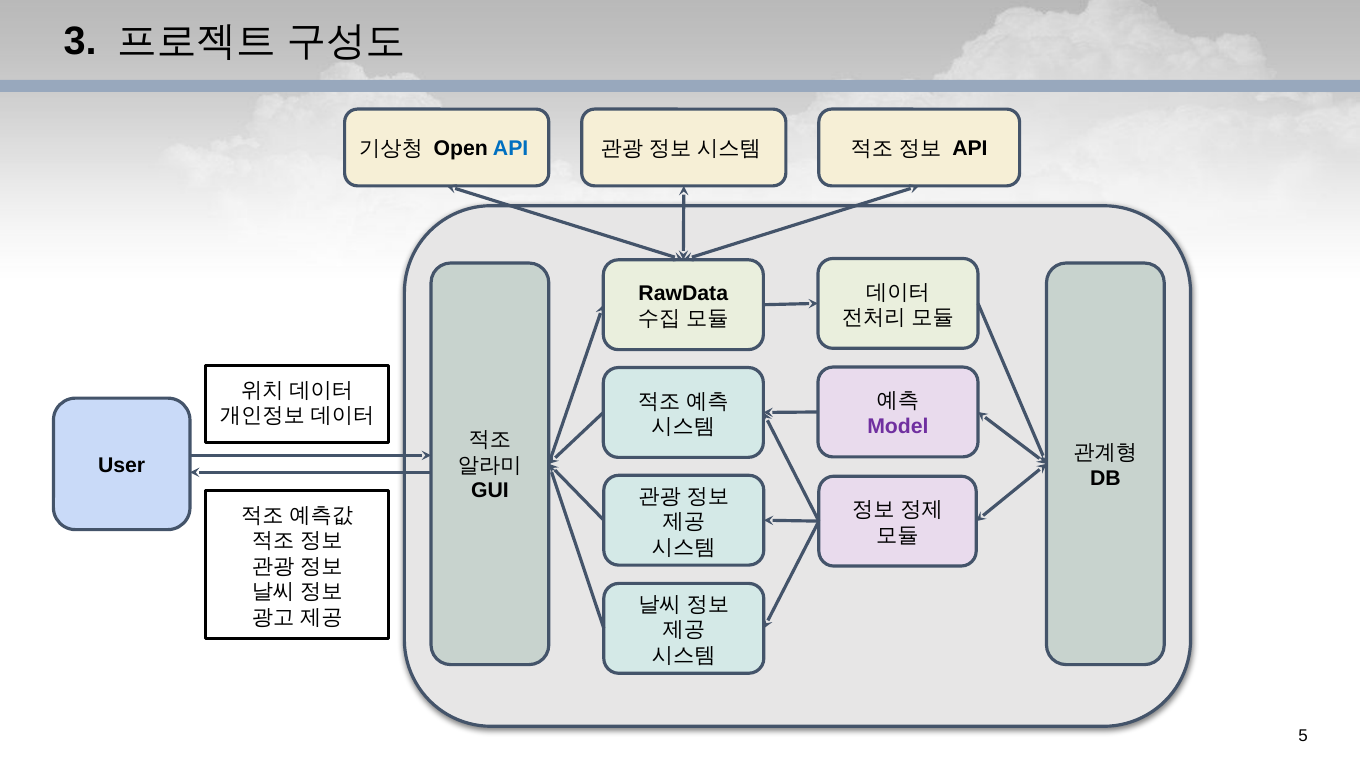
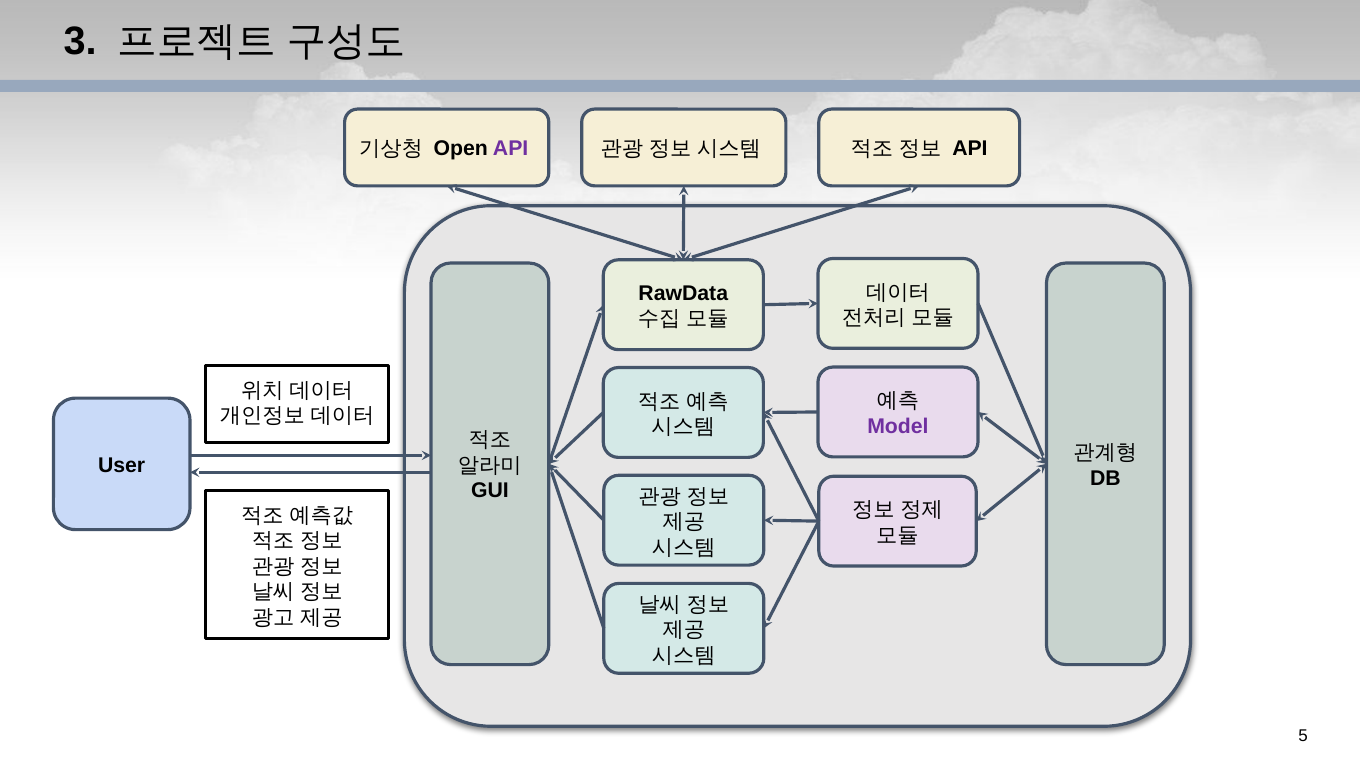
API at (511, 149) colour: blue -> purple
